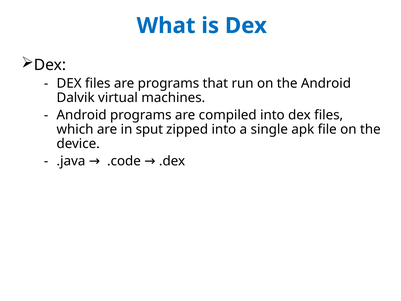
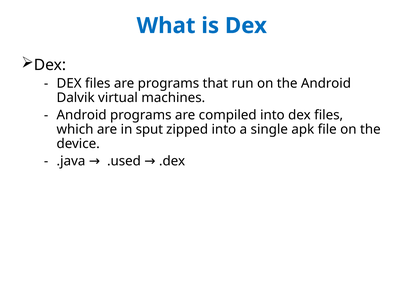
.code: .code -> .used
